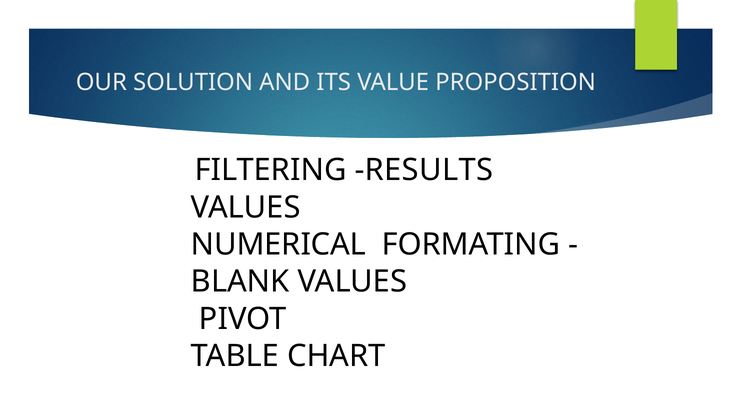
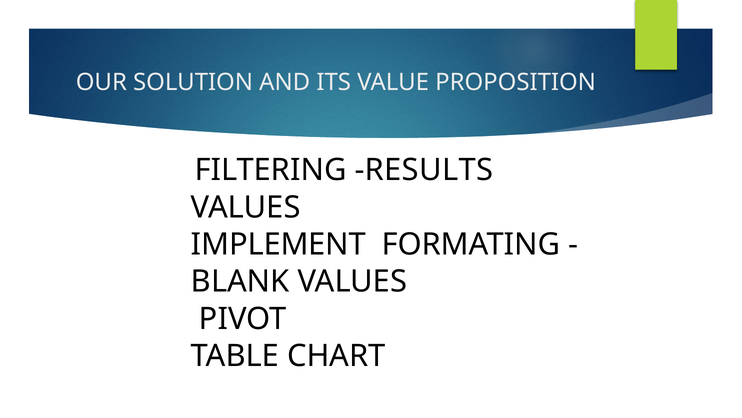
NUMERICAL: NUMERICAL -> IMPLEMENT
